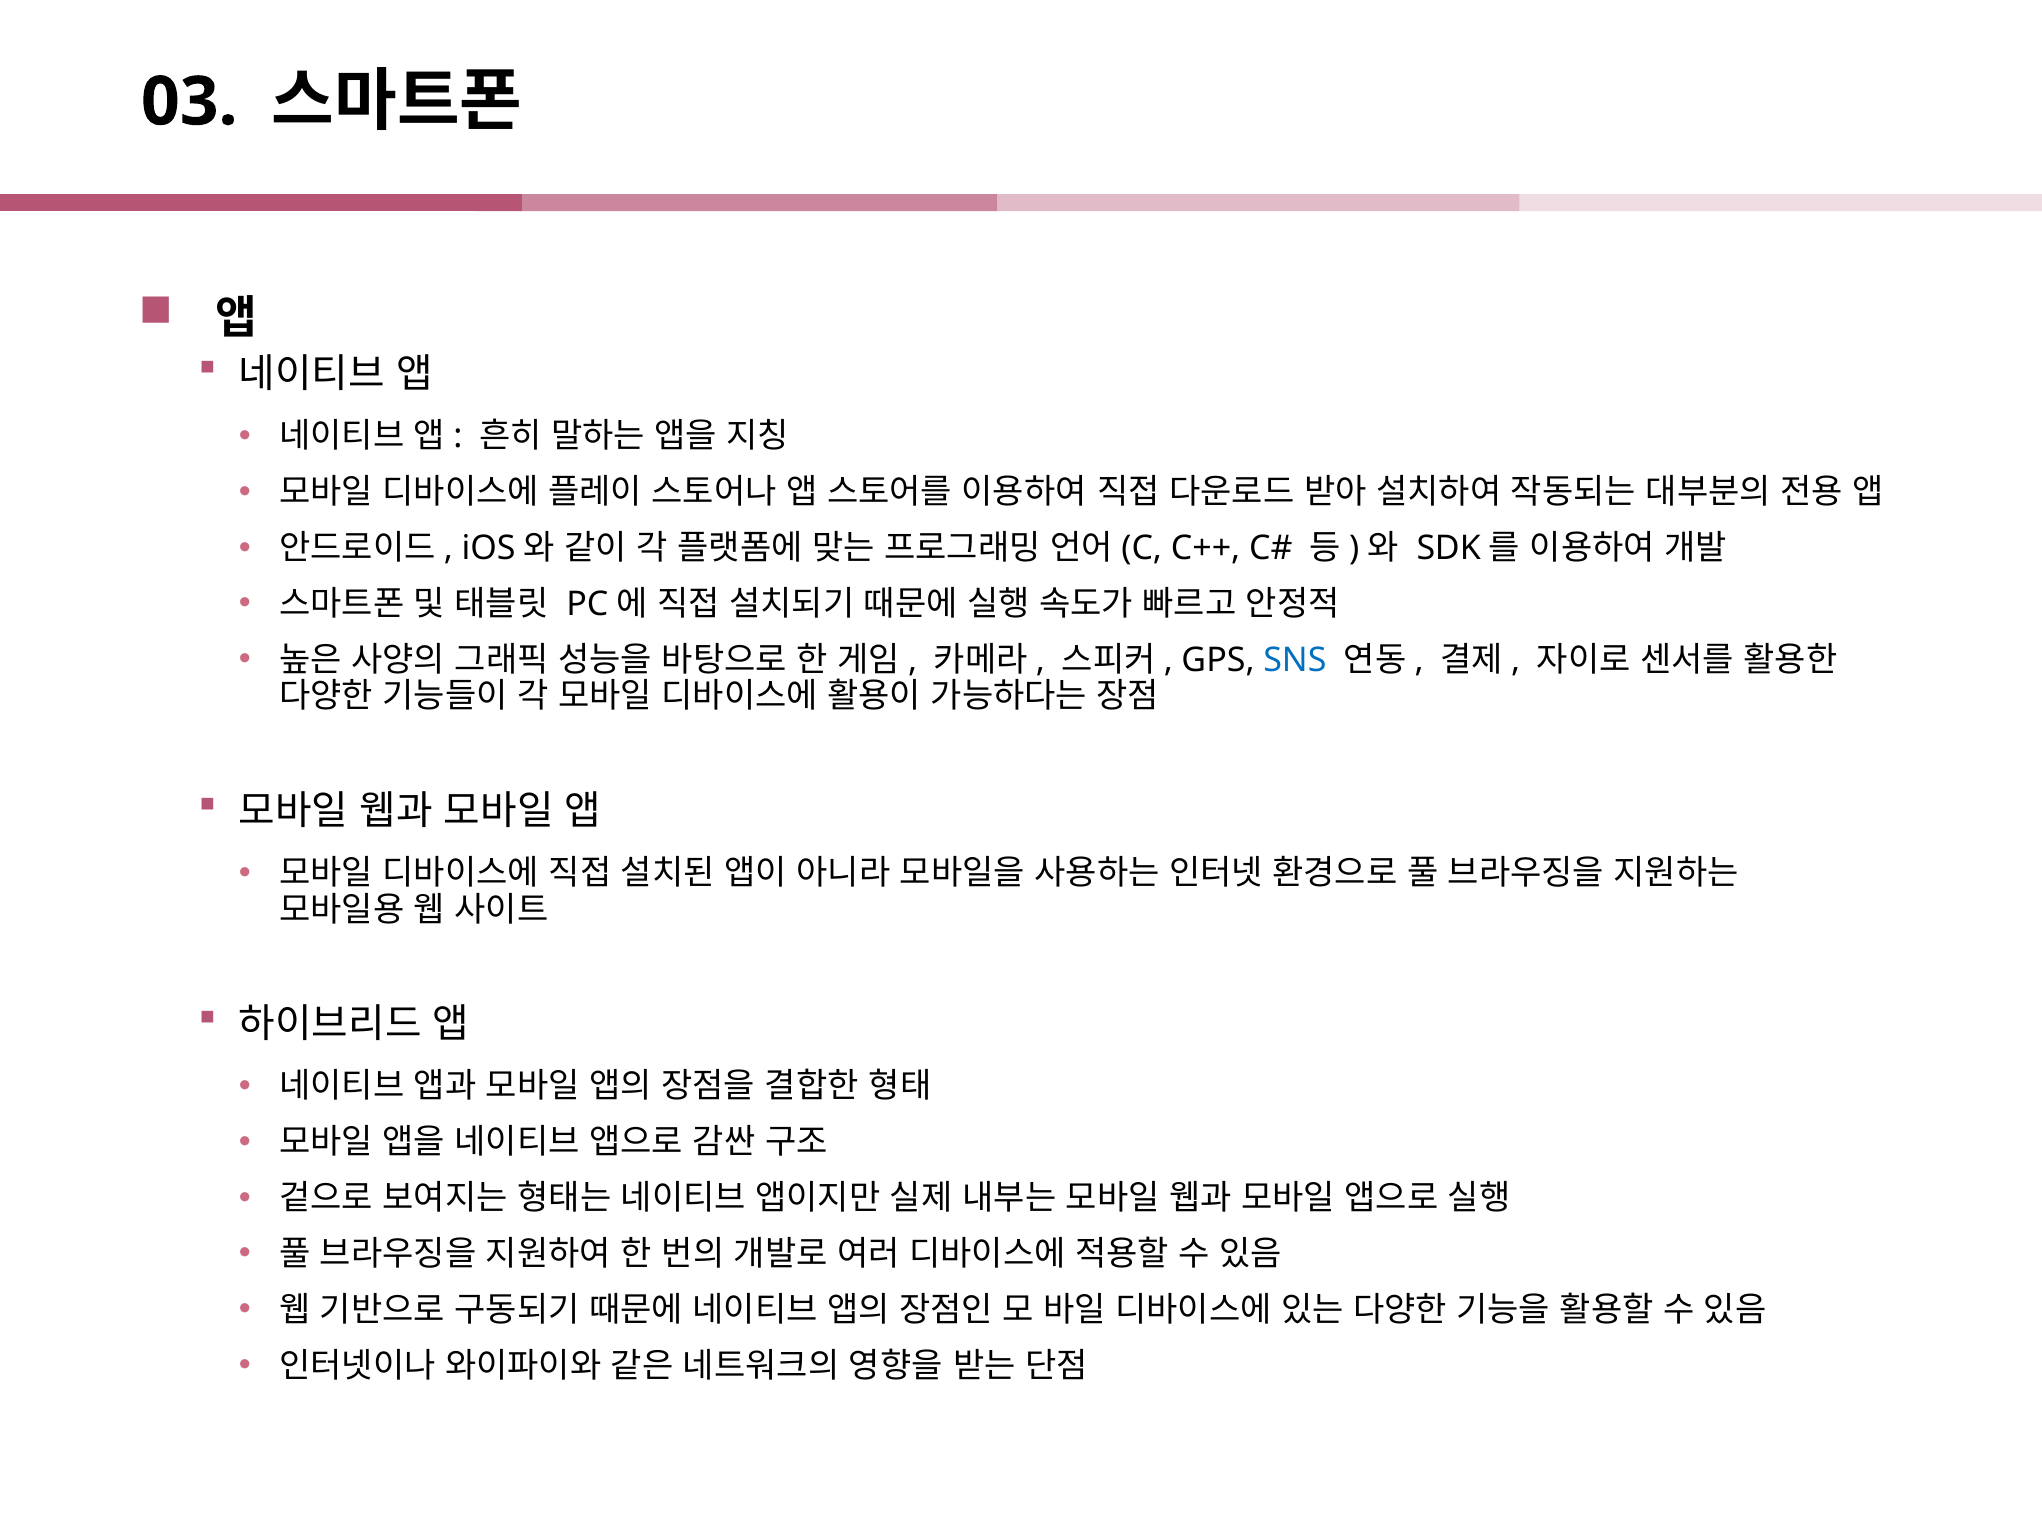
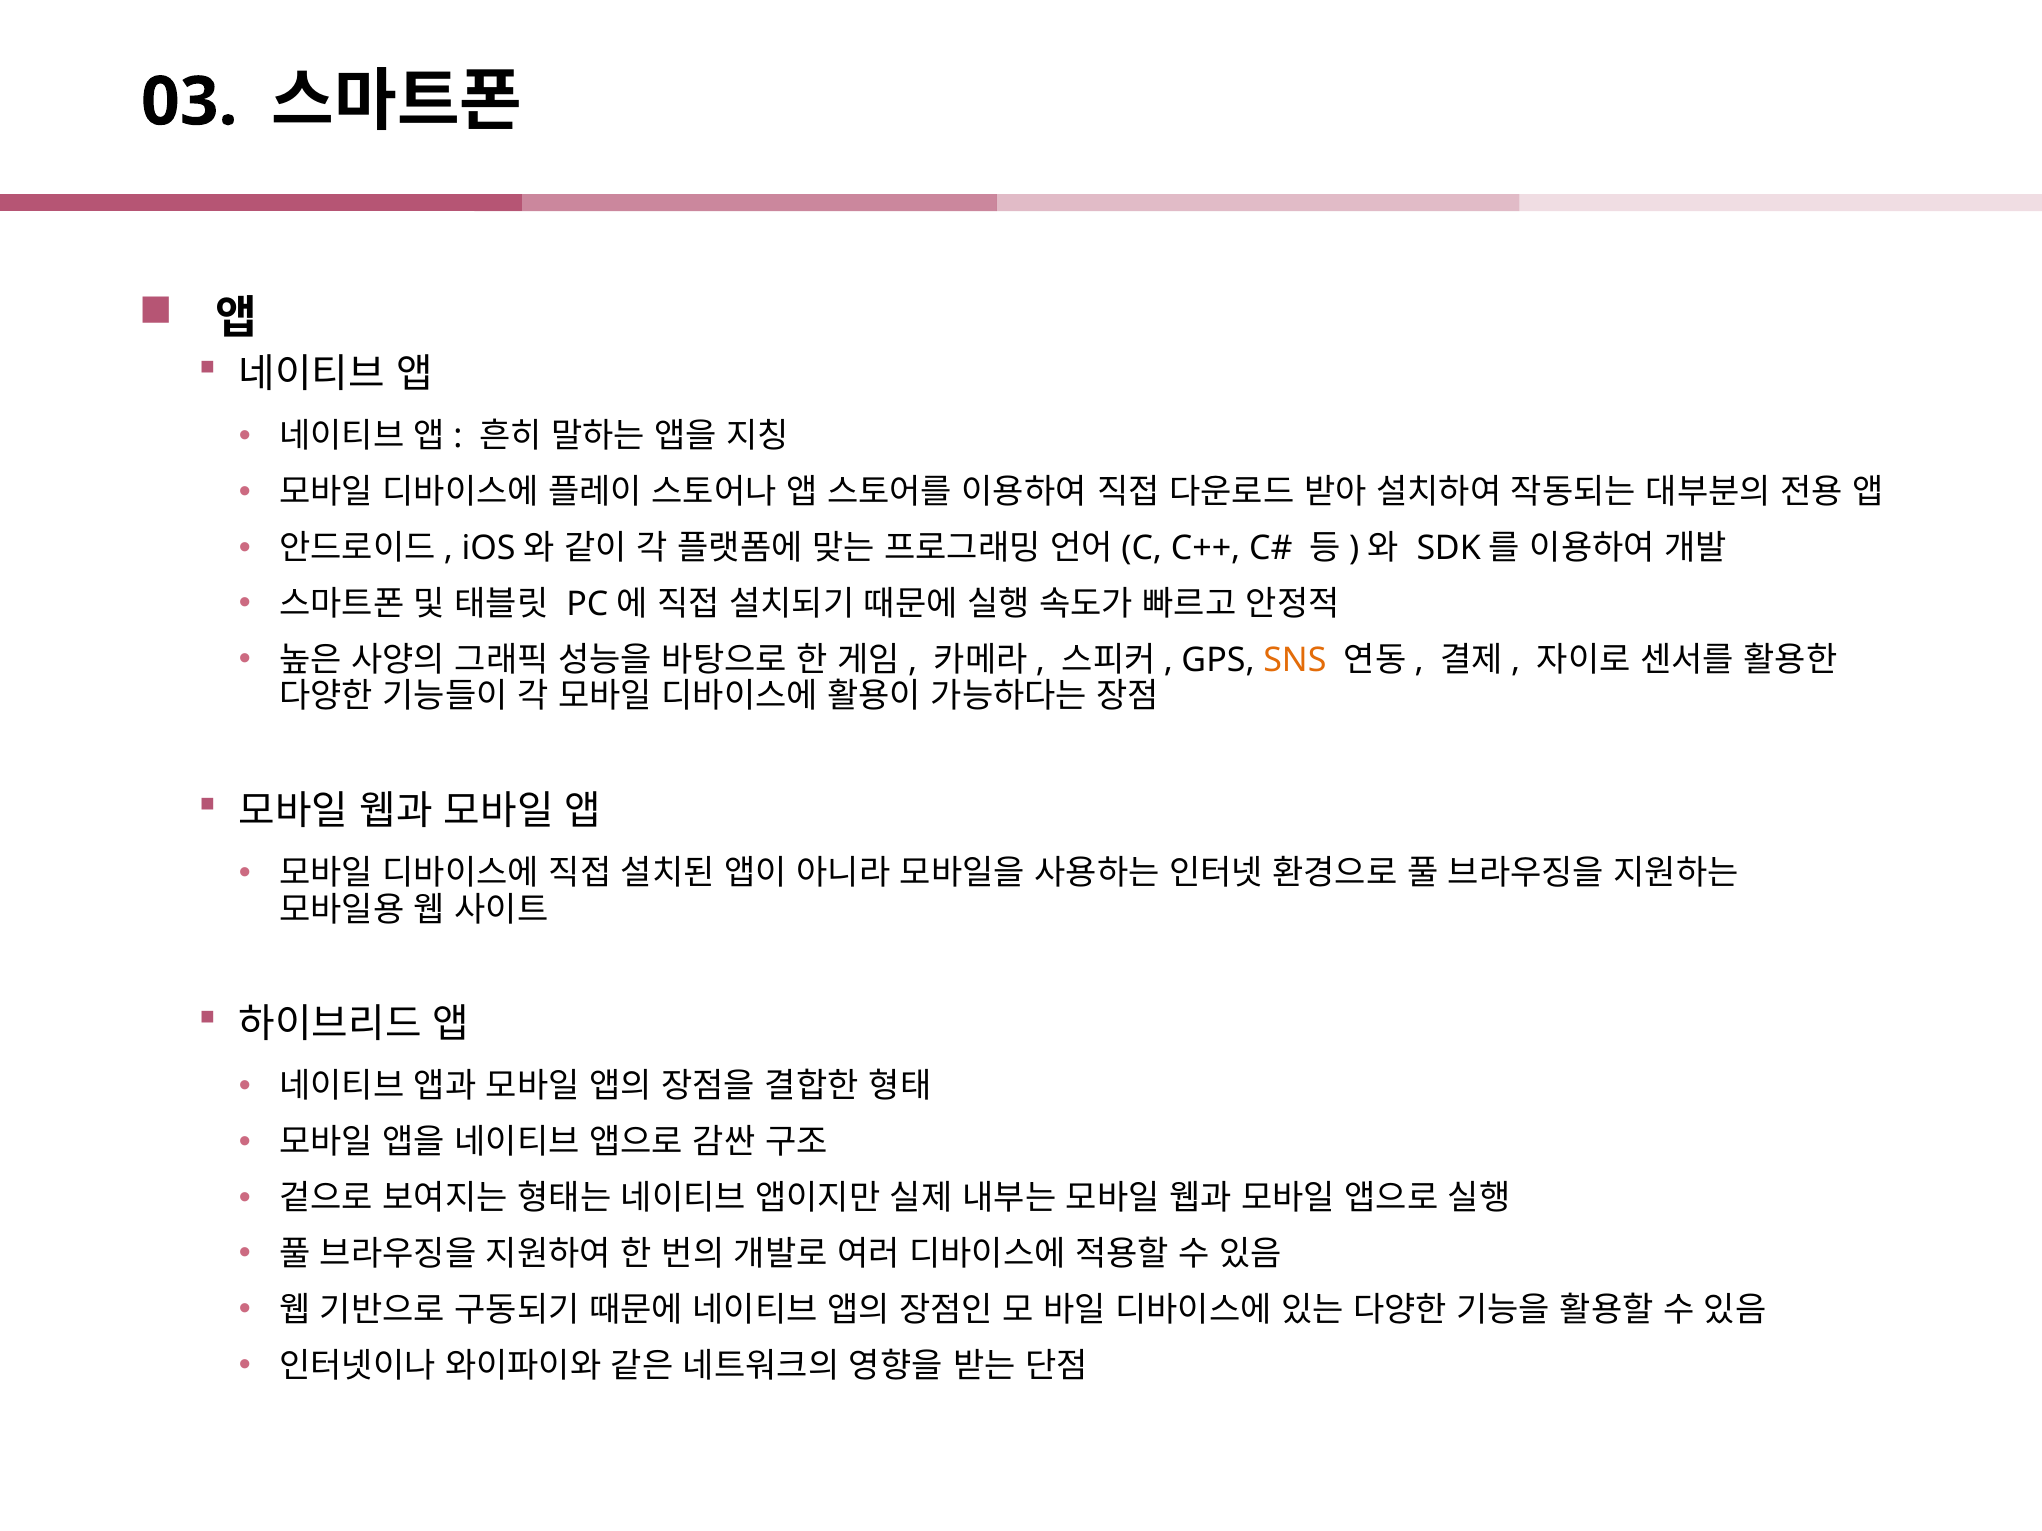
SNS colour: blue -> orange
